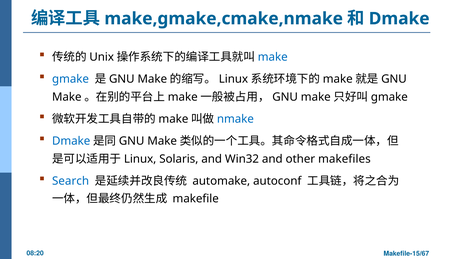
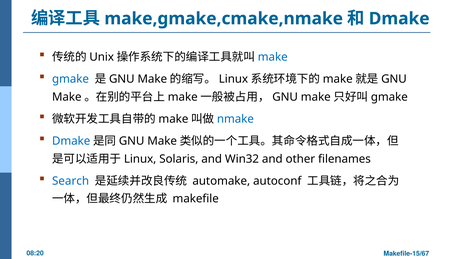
makefiles: makefiles -> filenames
